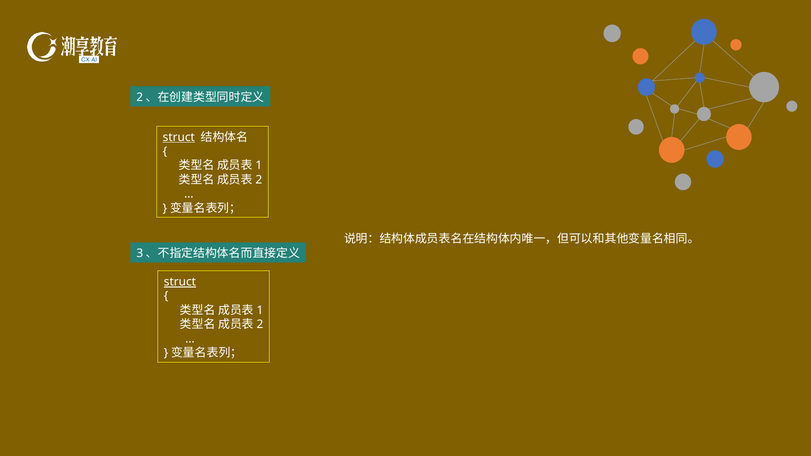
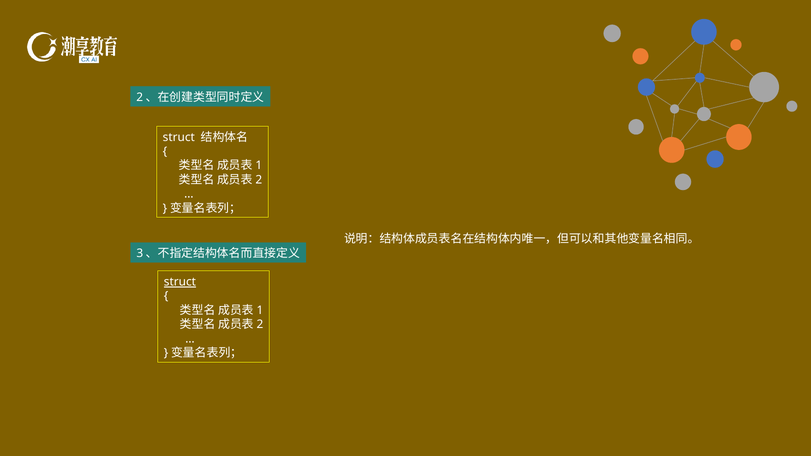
struct at (179, 137) underline: present -> none
